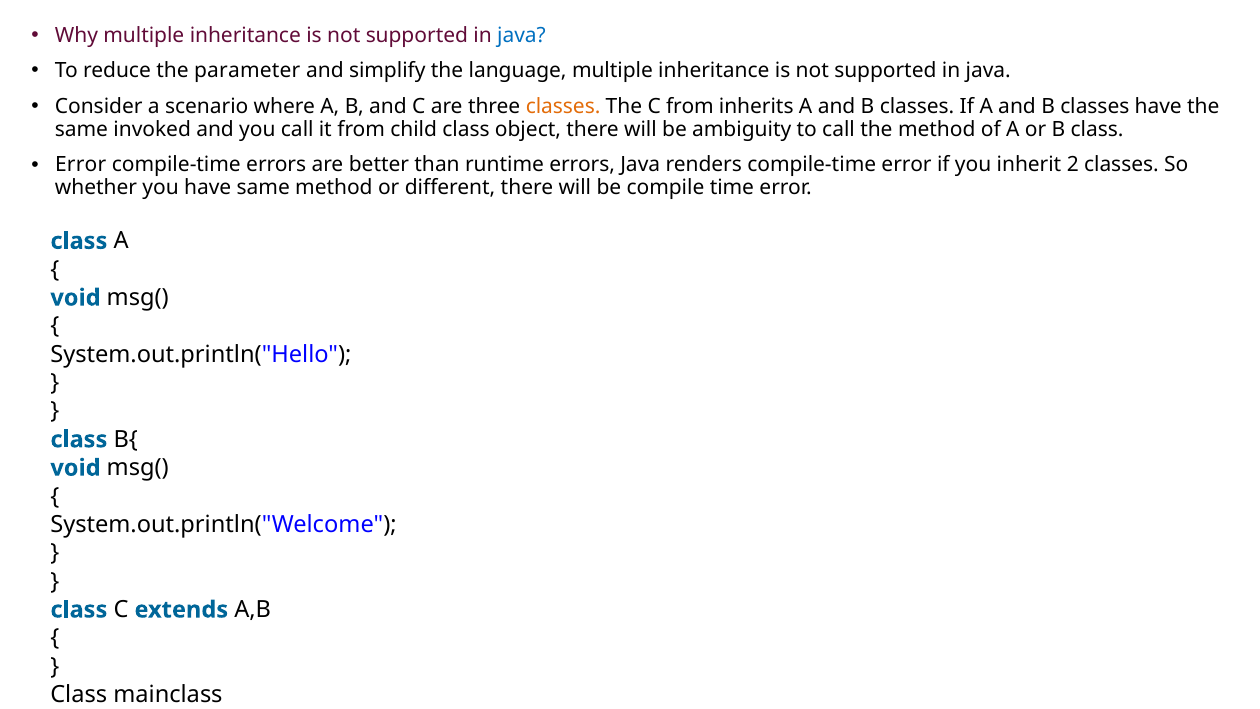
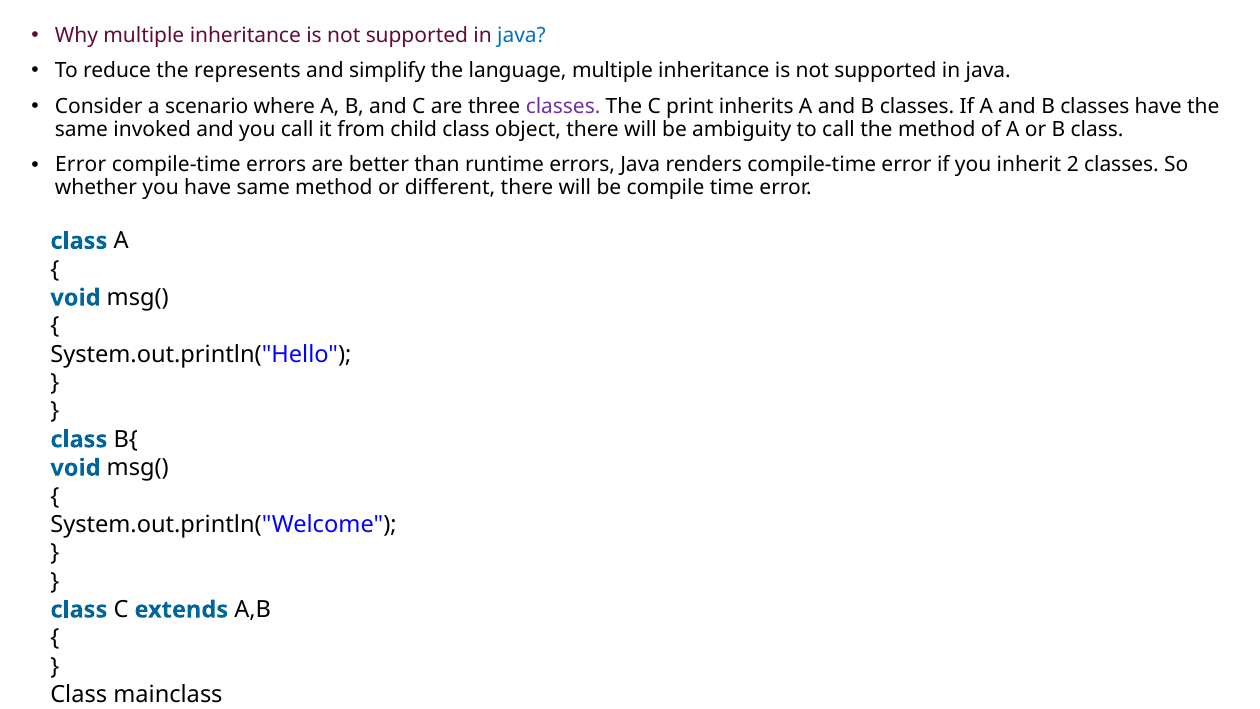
parameter: parameter -> represents
classes at (563, 107) colour: orange -> purple
C from: from -> print
